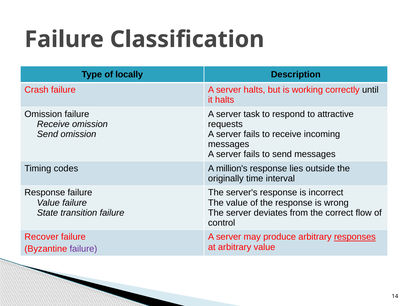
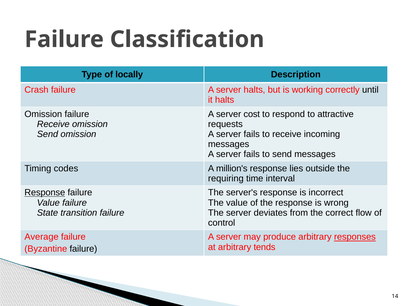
task: task -> cost
originally: originally -> requiring
Response at (45, 193) underline: none -> present
Recover: Recover -> Average
arbitrary value: value -> tends
failure at (83, 249) colour: purple -> black
